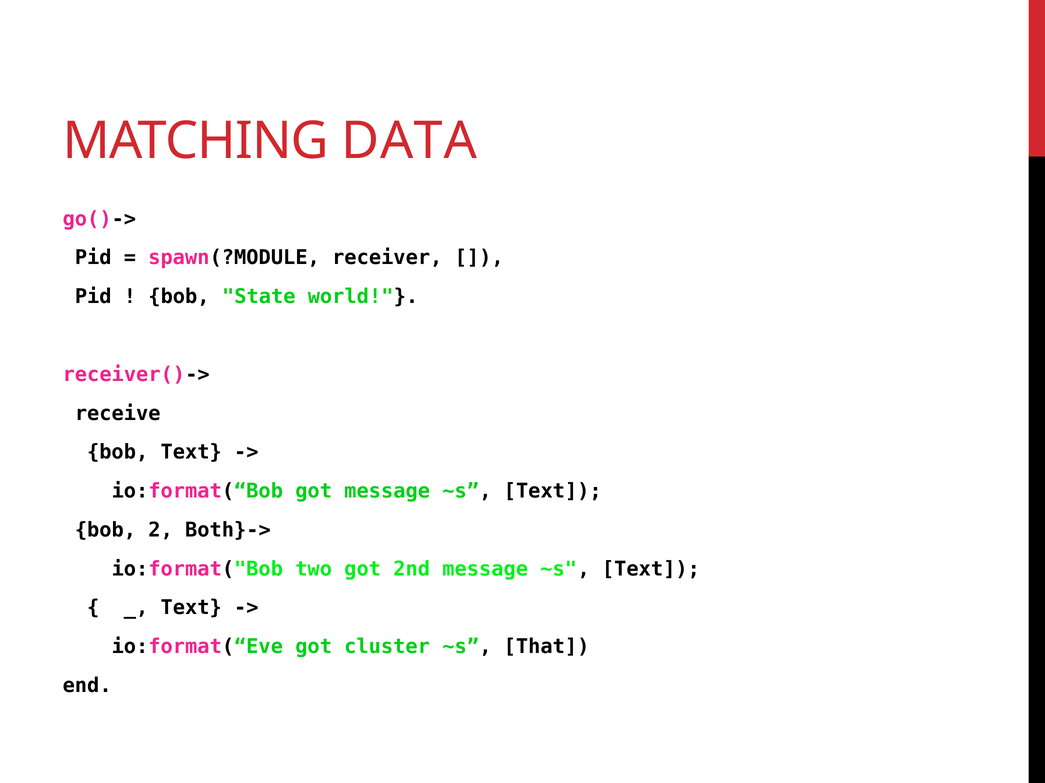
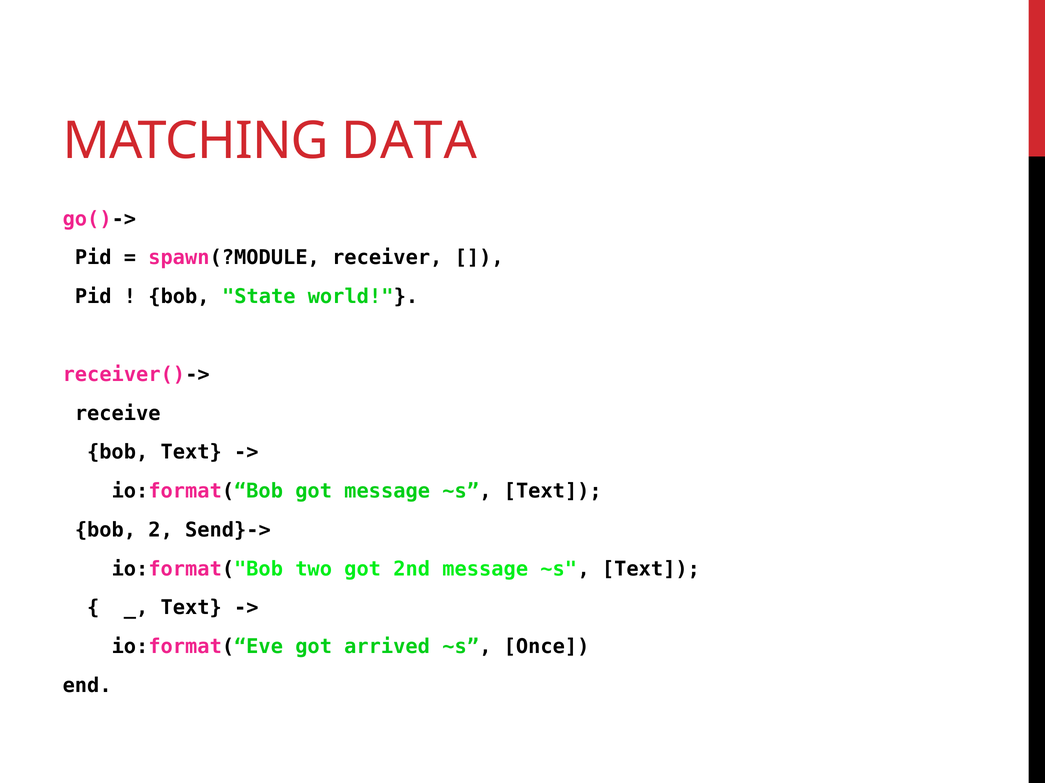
Both}->: Both}-> -> Send}->
cluster: cluster -> arrived
That: That -> Once
